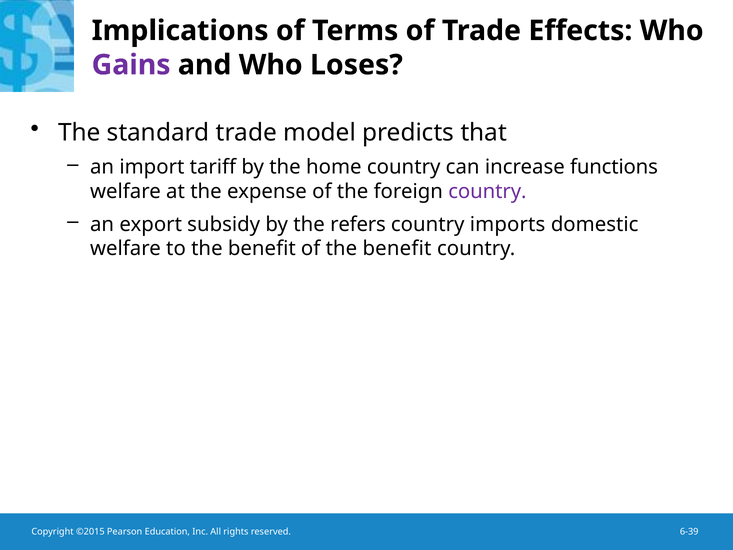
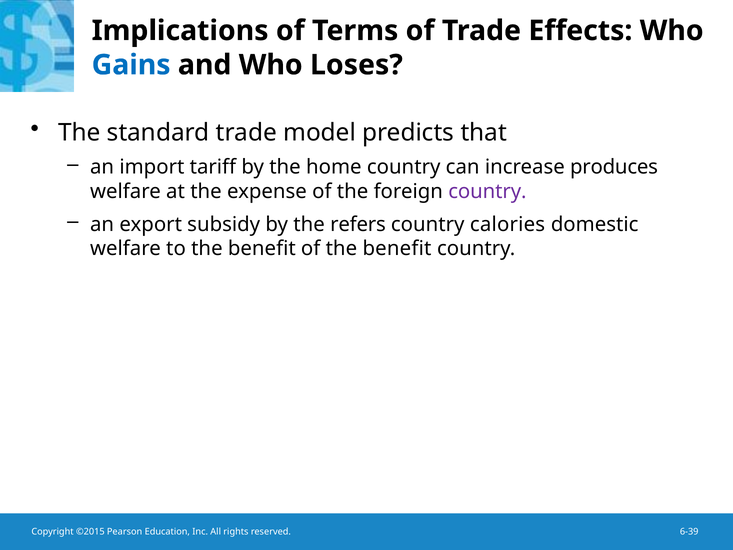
Gains colour: purple -> blue
functions: functions -> produces
imports: imports -> calories
